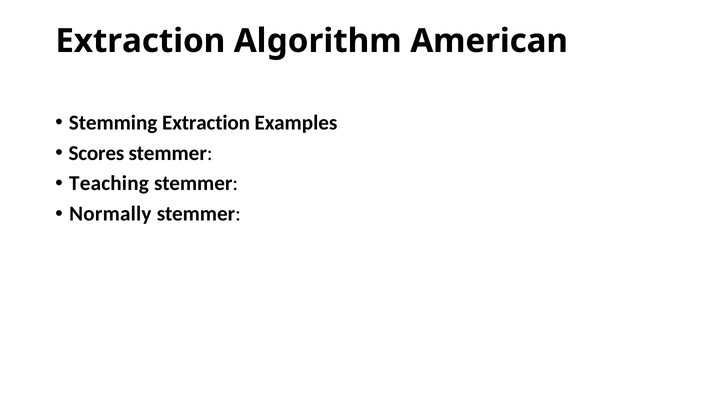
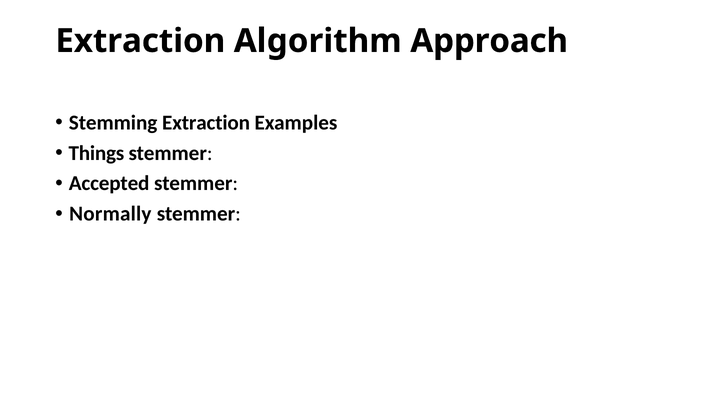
American: American -> Approach
Scores: Scores -> Things
Teaching: Teaching -> Accepted
